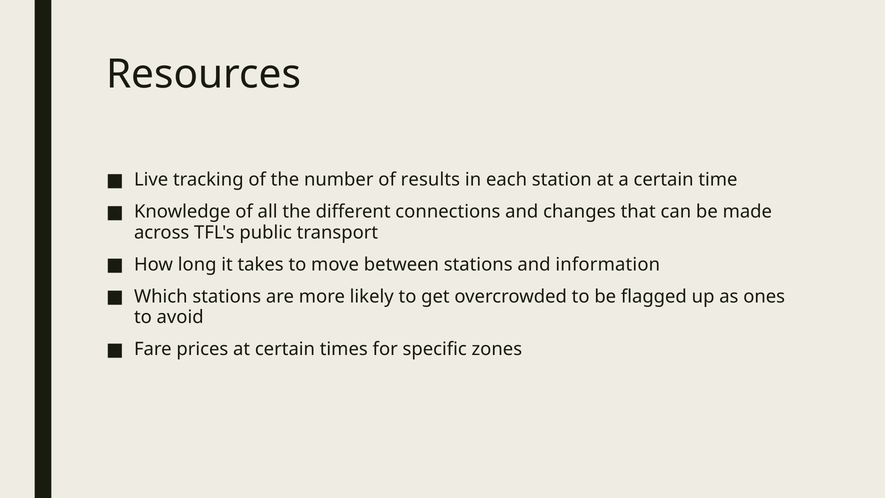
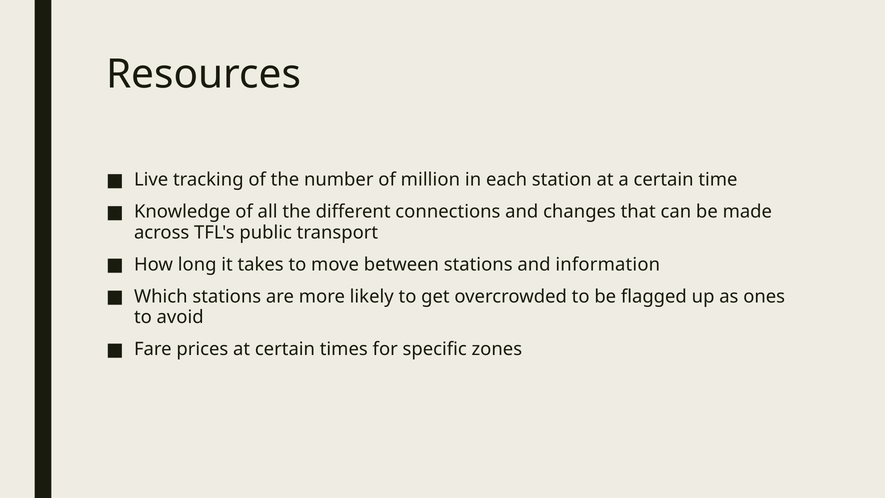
results: results -> million
